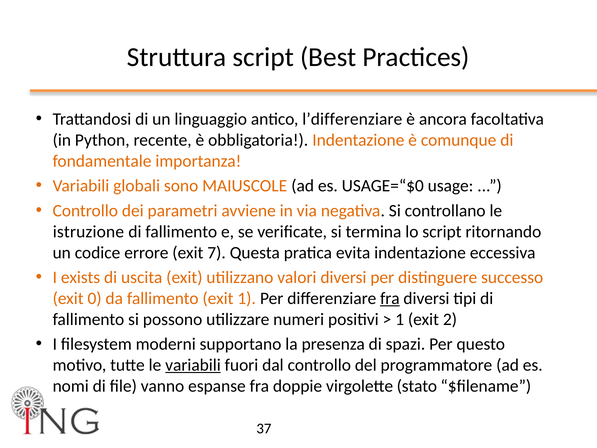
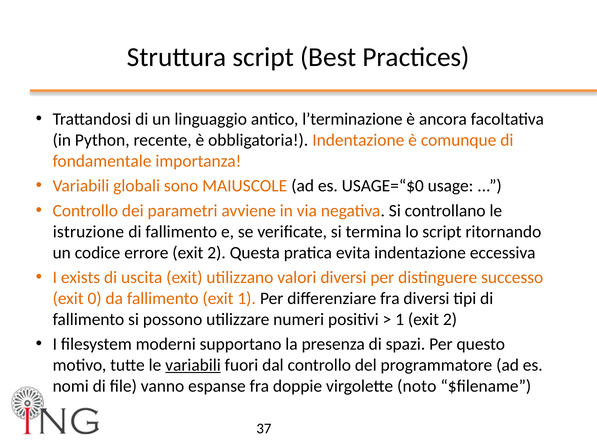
l’differenziare: l’differenziare -> l’terminazione
errore exit 7: 7 -> 2
fra at (390, 298) underline: present -> none
stato: stato -> noto
